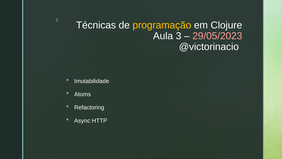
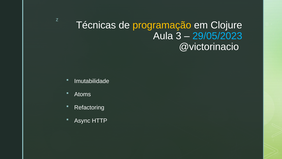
29/05/2023 colour: pink -> light blue
